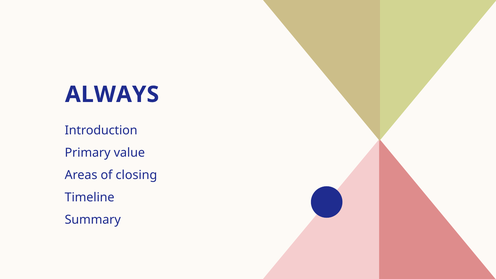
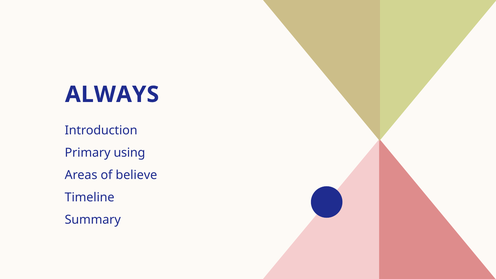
value: value -> using
closing: closing -> believe
